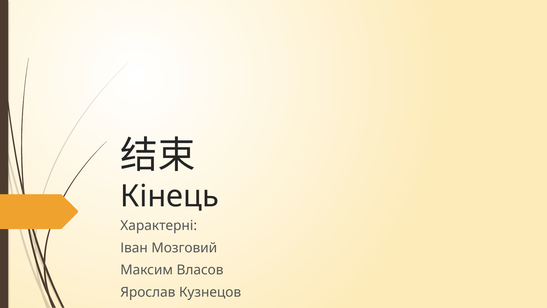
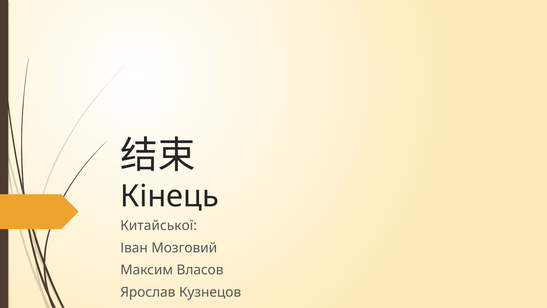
Характерні: Характерні -> Китайської
